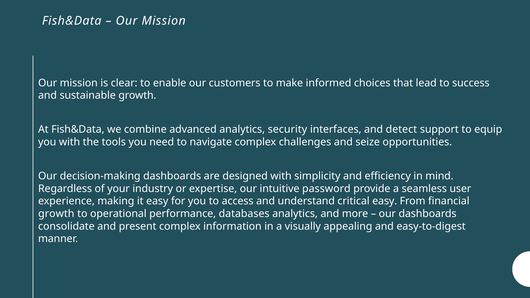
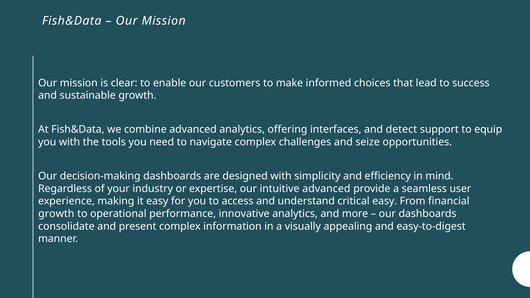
security: security -> offering
intuitive password: password -> advanced
databases: databases -> innovative
